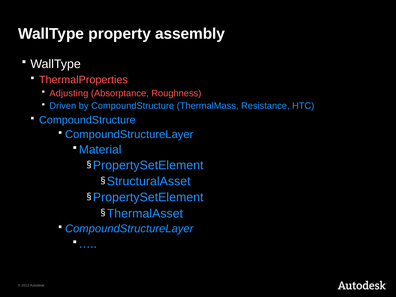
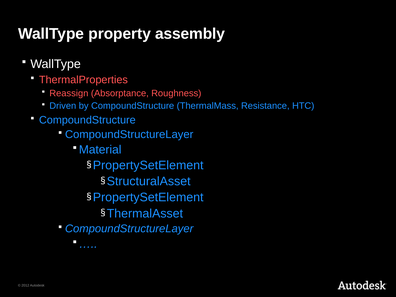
Adjusting: Adjusting -> Reassign
